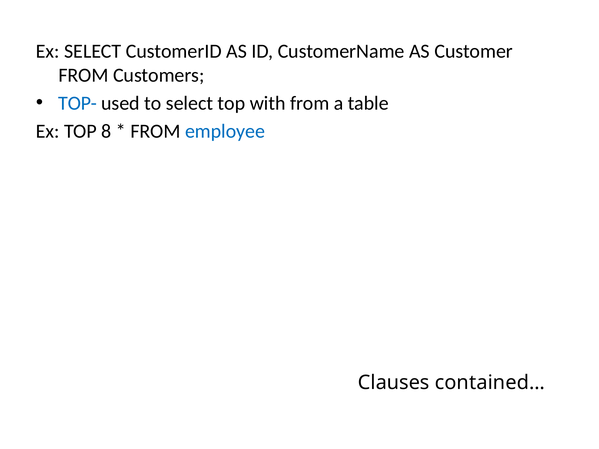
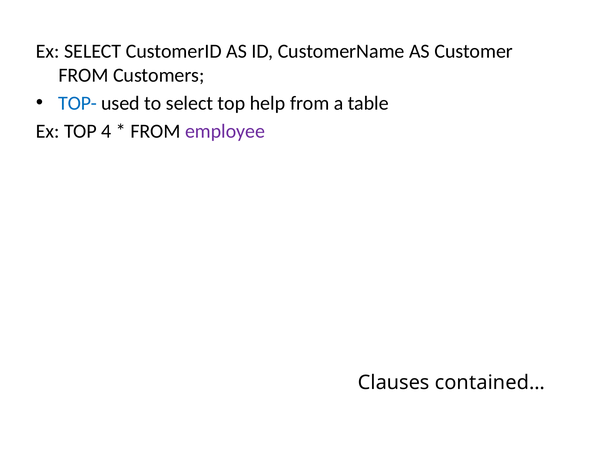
with: with -> help
8: 8 -> 4
employee colour: blue -> purple
